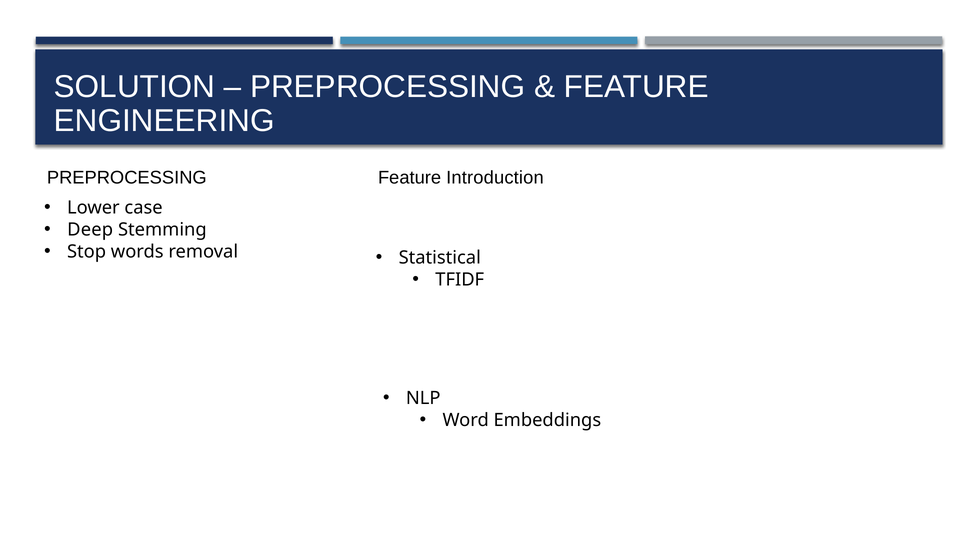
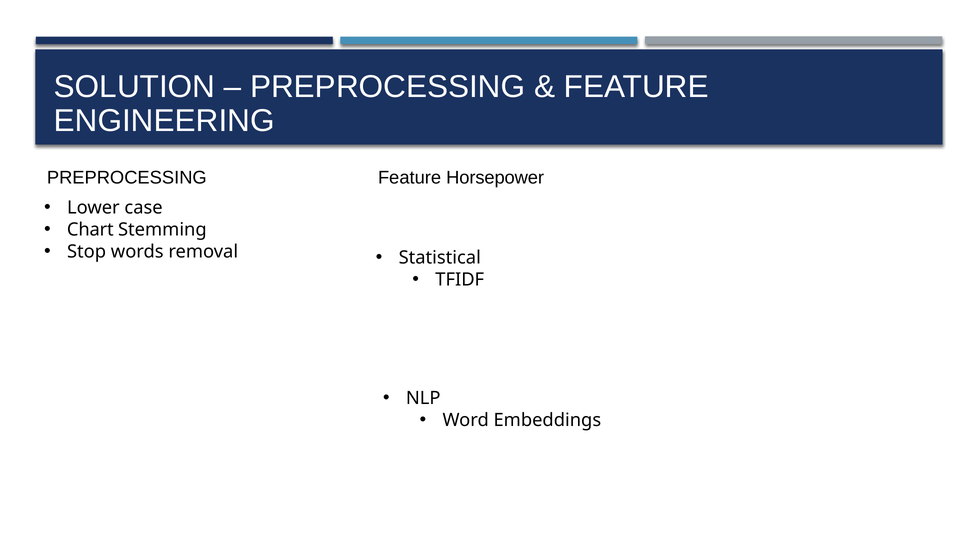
Introduction: Introduction -> Horsepower
Deep: Deep -> Chart
